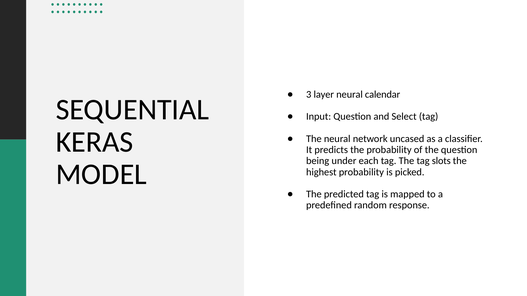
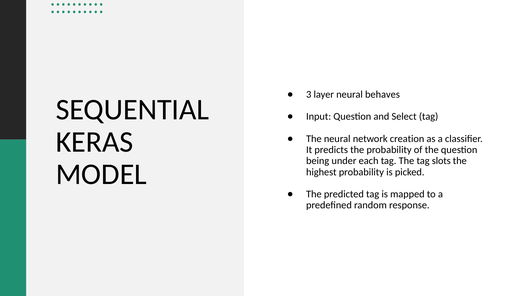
calendar: calendar -> behaves
uncased: uncased -> creation
